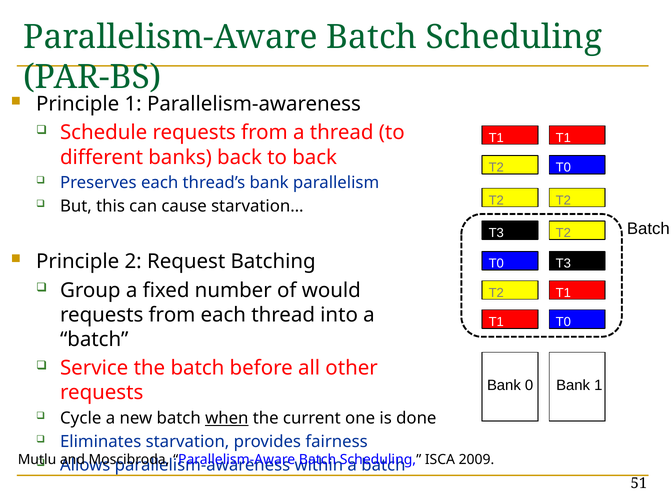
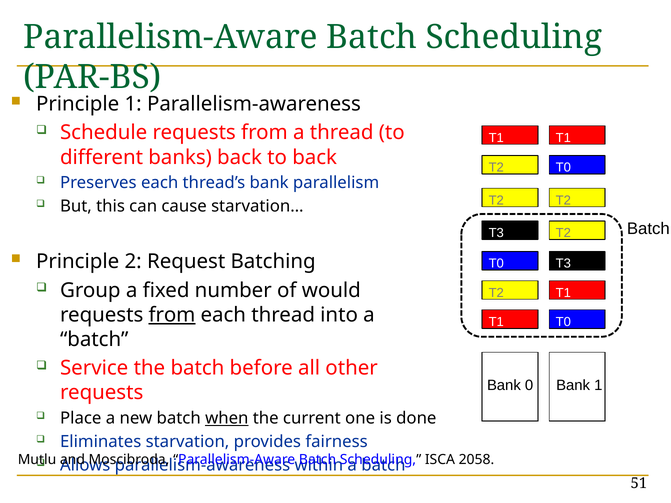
from at (172, 315) underline: none -> present
Cycle: Cycle -> Place
2009: 2009 -> 2058
